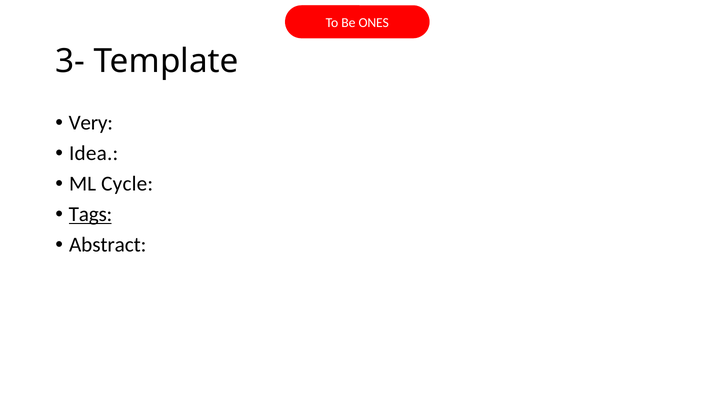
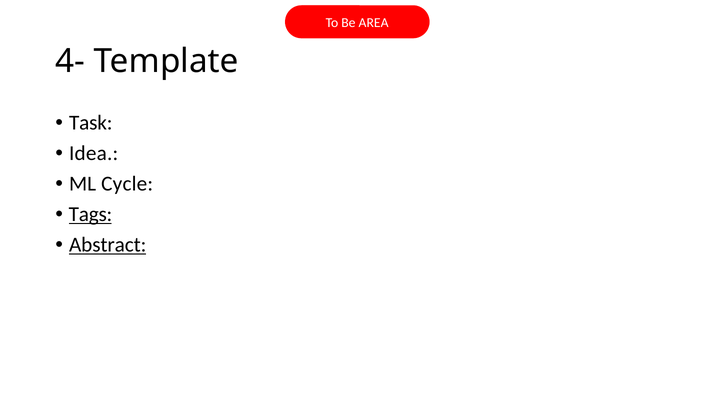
ONES: ONES -> AREA
3-: 3- -> 4-
Very: Very -> Task
Abstract underline: none -> present
